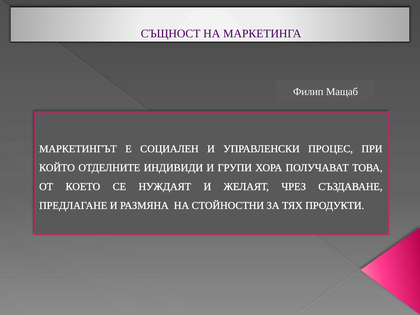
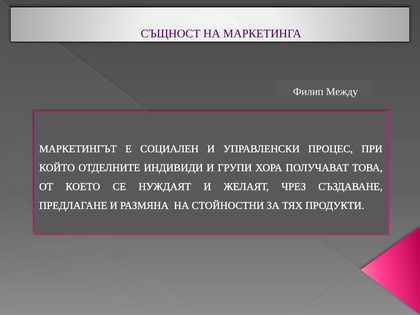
Мащаб: Мащаб -> Между
